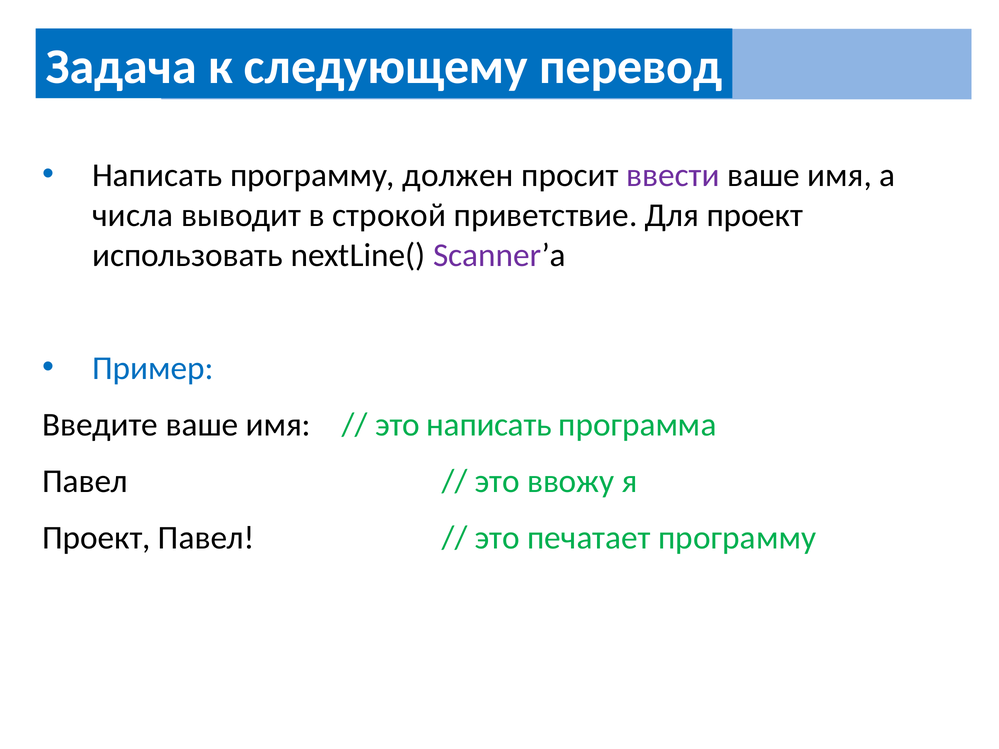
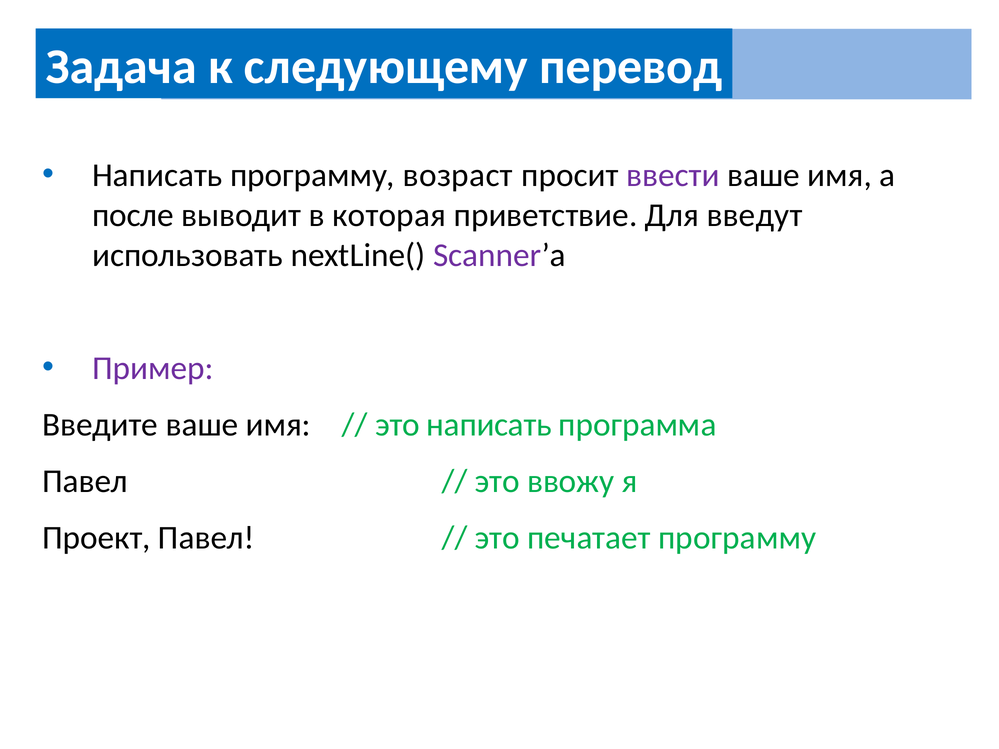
должен: должен -> возраст
числа: числа -> после
строкой: строкой -> которая
Для проект: проект -> введут
Пример colour: blue -> purple
